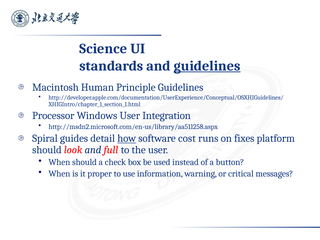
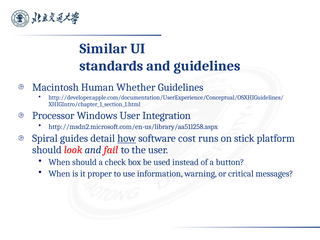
Science: Science -> Similar
guidelines at (207, 66) underline: present -> none
Principle: Principle -> Whether
fixes: fixes -> stick
full: full -> fail
